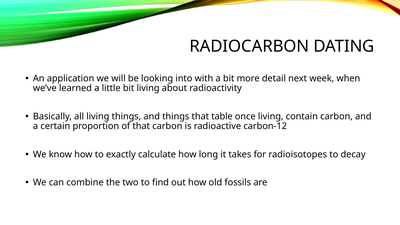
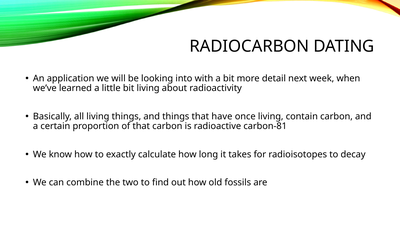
table: table -> have
carbon-12: carbon-12 -> carbon-81
